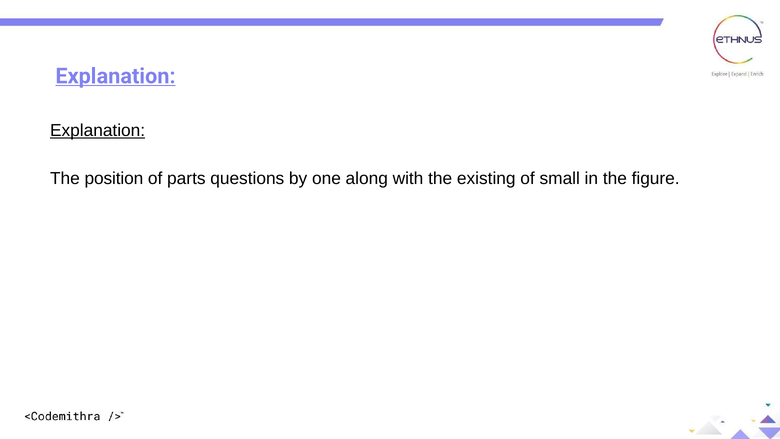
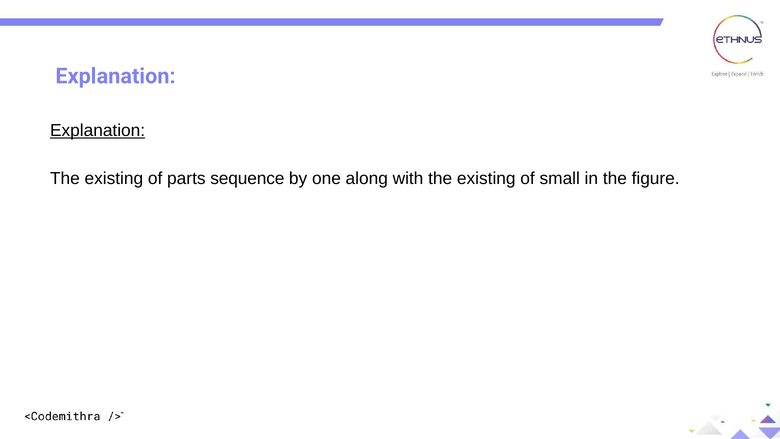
Explanation at (115, 76) underline: present -> none
position at (114, 178): position -> existing
questions: questions -> sequence
